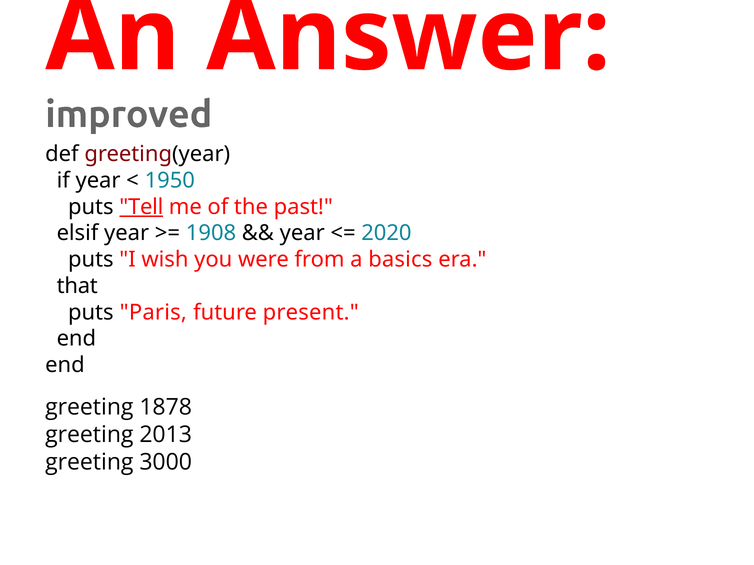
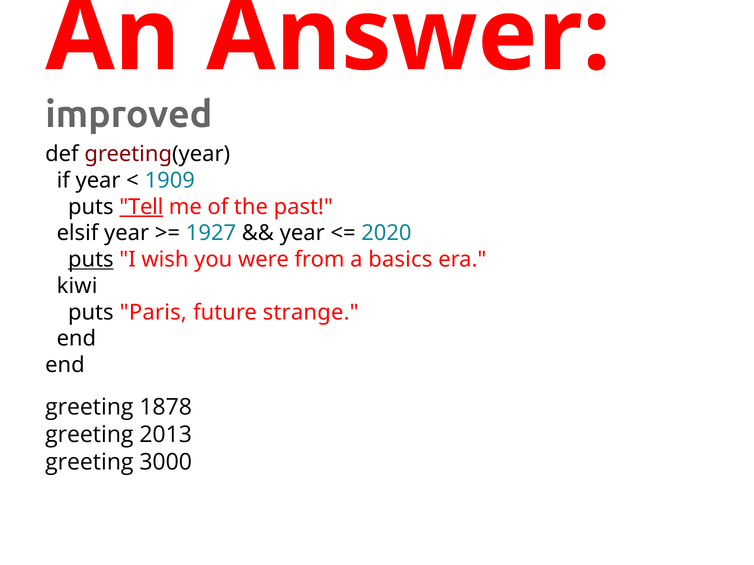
1950: 1950 -> 1909
1908: 1908 -> 1927
puts at (91, 260) underline: none -> present
that: that -> kiwi
present: present -> strange
